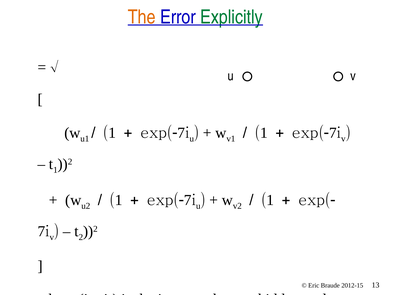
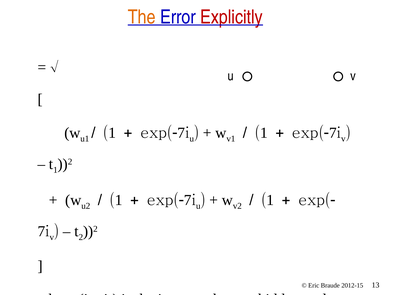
Explicitly colour: green -> red
